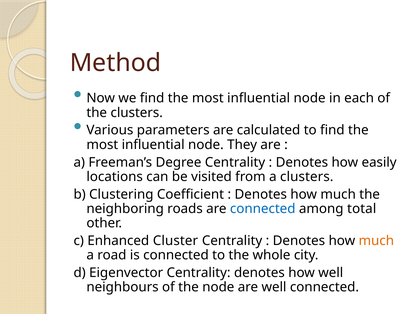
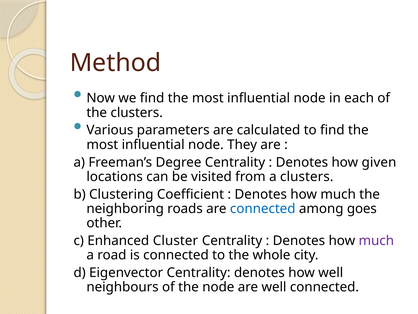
easily: easily -> given
total: total -> goes
much at (376, 240) colour: orange -> purple
